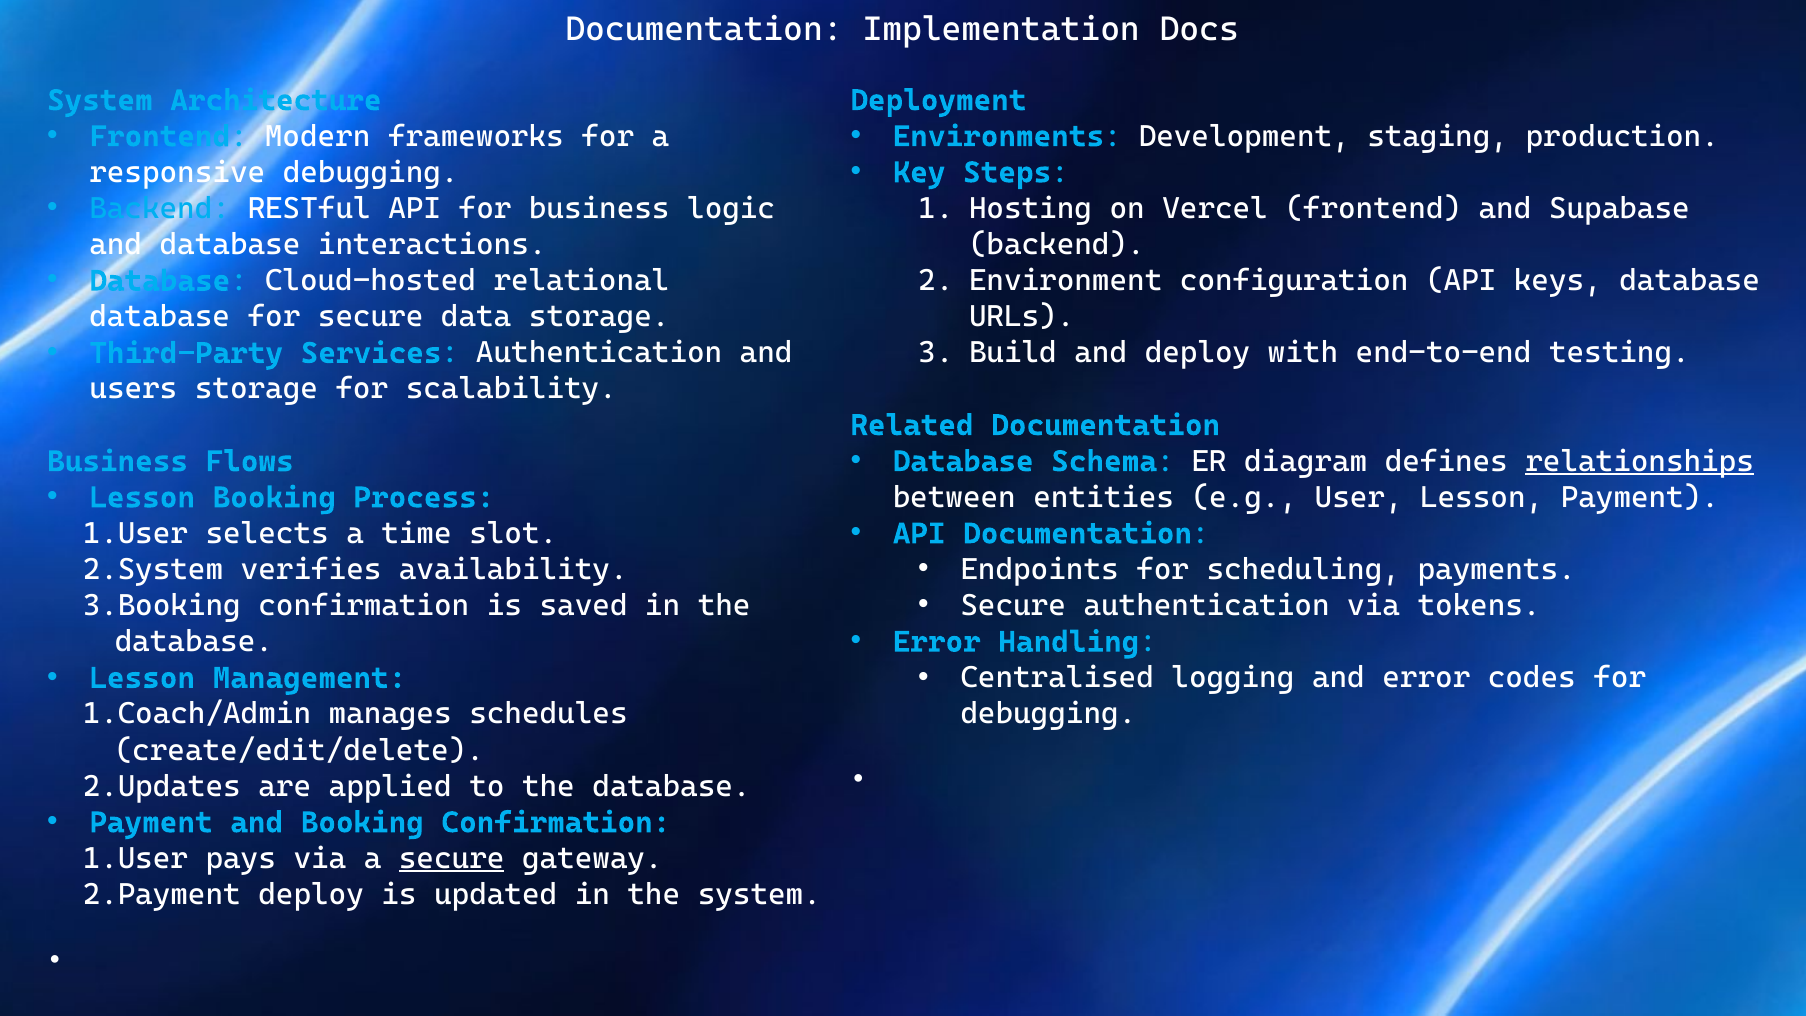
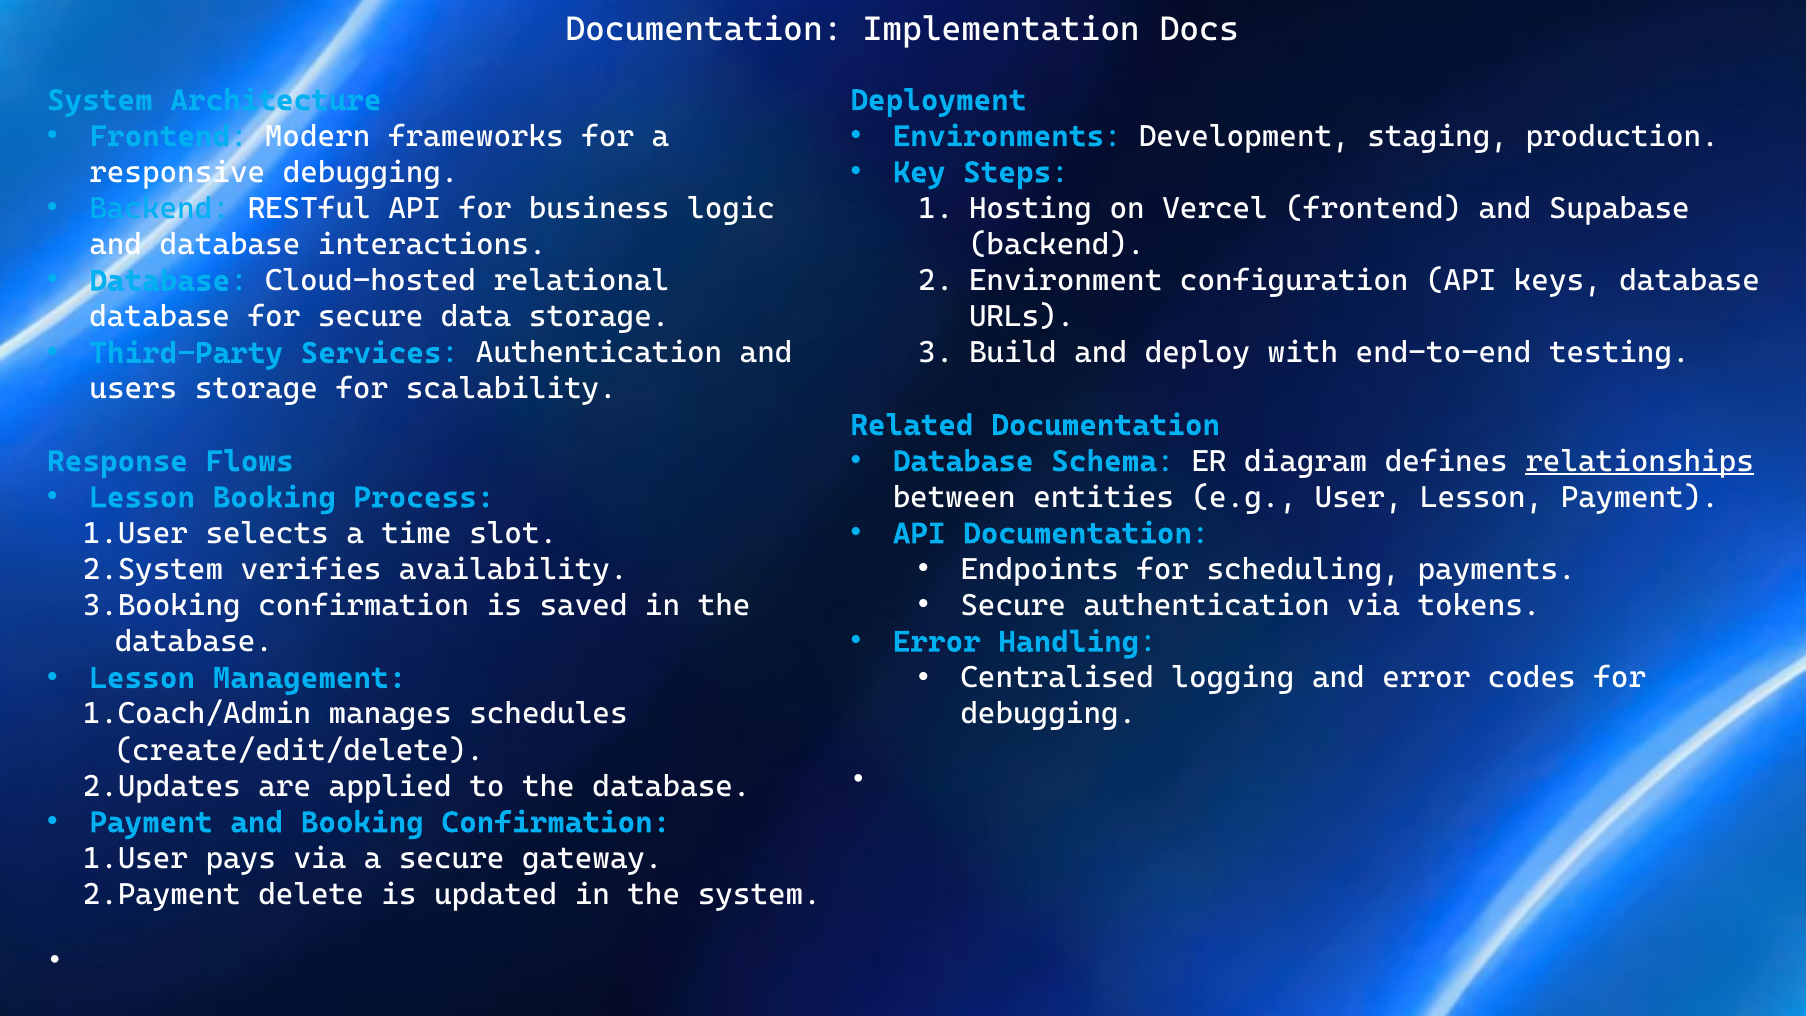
Business at (118, 461): Business -> Response
secure at (452, 858) underline: present -> none
deploy at (311, 894): deploy -> delete
